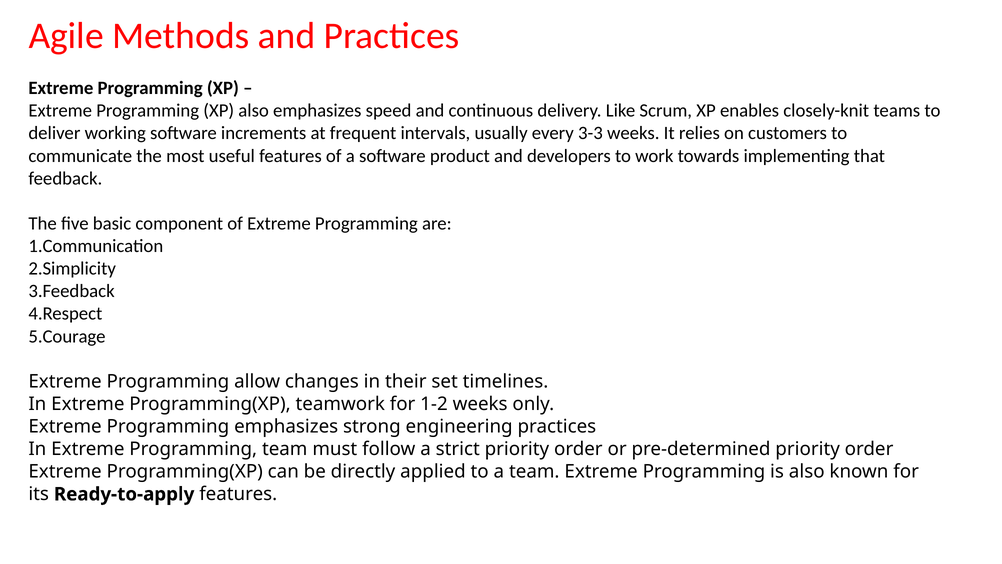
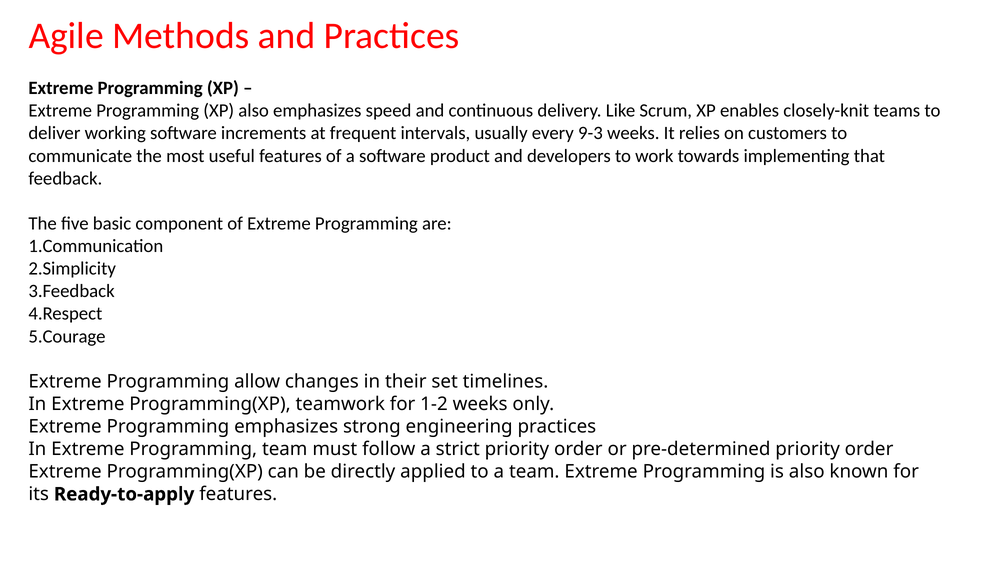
3-3: 3-3 -> 9-3
